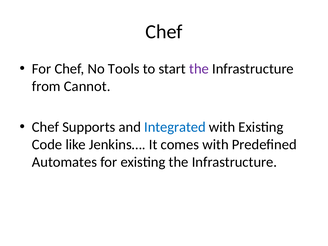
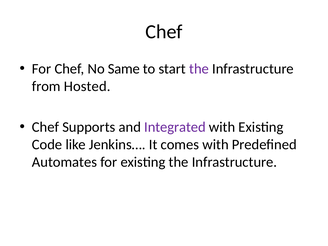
Tools: Tools -> Same
Cannot: Cannot -> Hosted
Integrated colour: blue -> purple
